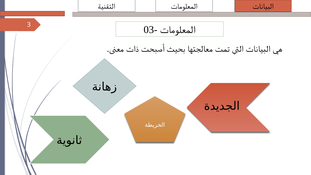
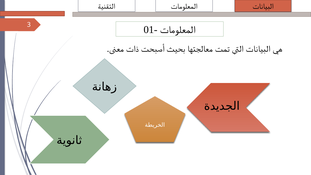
03-: 03- -> 01-
